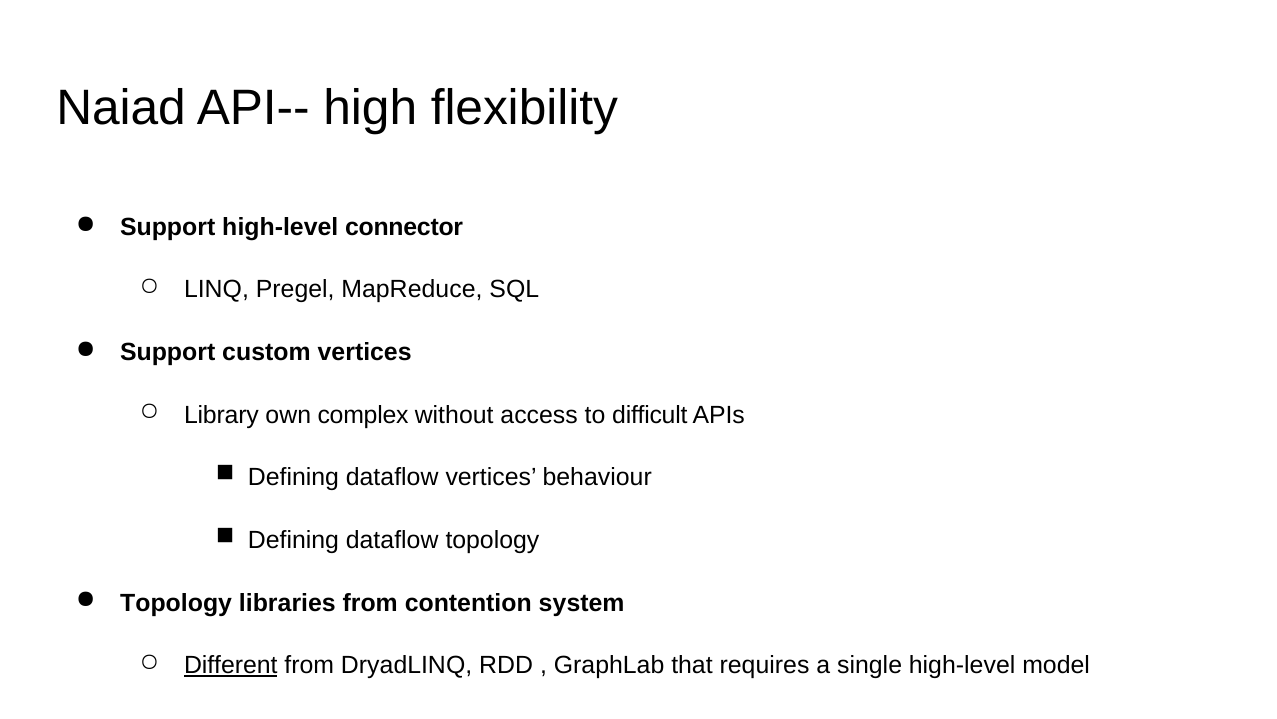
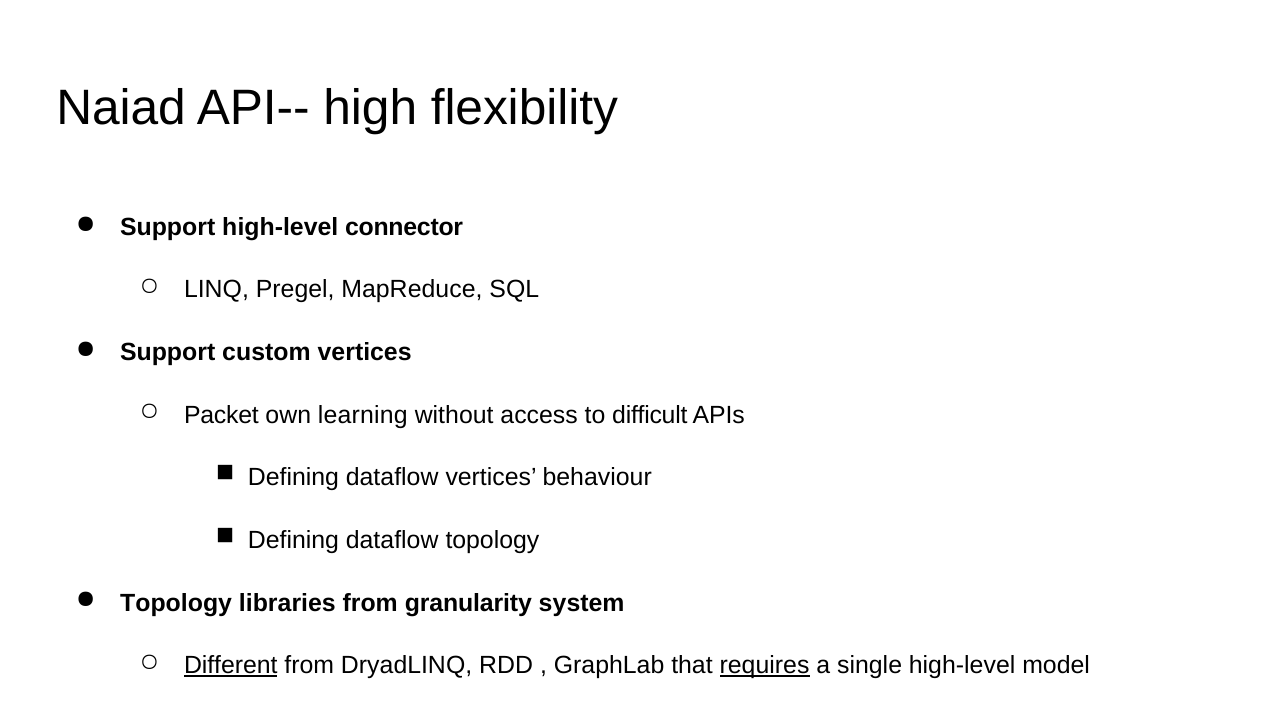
Library: Library -> Packet
complex: complex -> learning
contention: contention -> granularity
requires underline: none -> present
